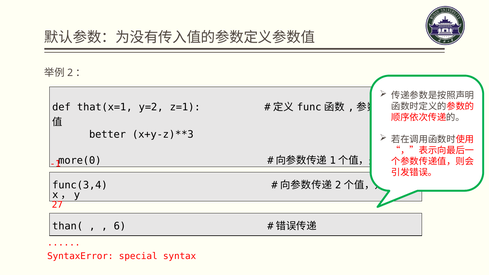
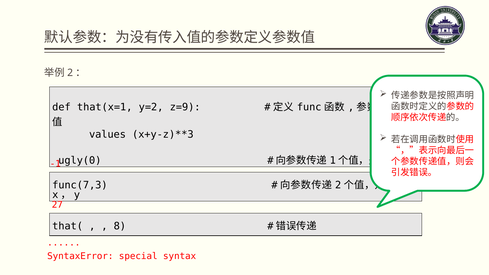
z=1: z=1 -> z=9
better: better -> values
more(0: more(0 -> ugly(0
func(3,4: func(3,4 -> func(7,3
than(: than( -> that(
6: 6 -> 8
